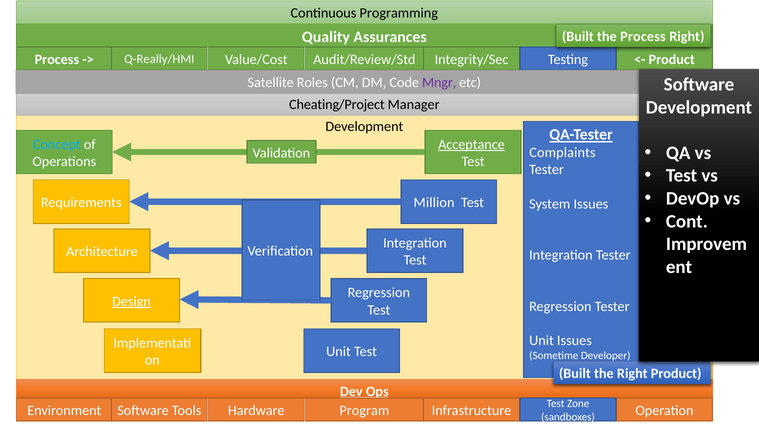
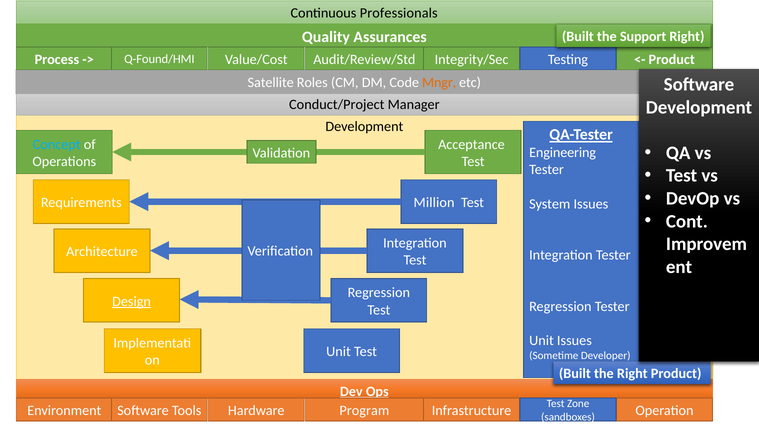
Programming: Programming -> Professionals
the Process: Process -> Support
Q-Really/HMI: Q-Really/HMI -> Q-Found/HMI
Mngr colour: purple -> orange
Cheating/Project: Cheating/Project -> Conduct/Project
Acceptance underline: present -> none
Complaints: Complaints -> Engineering
